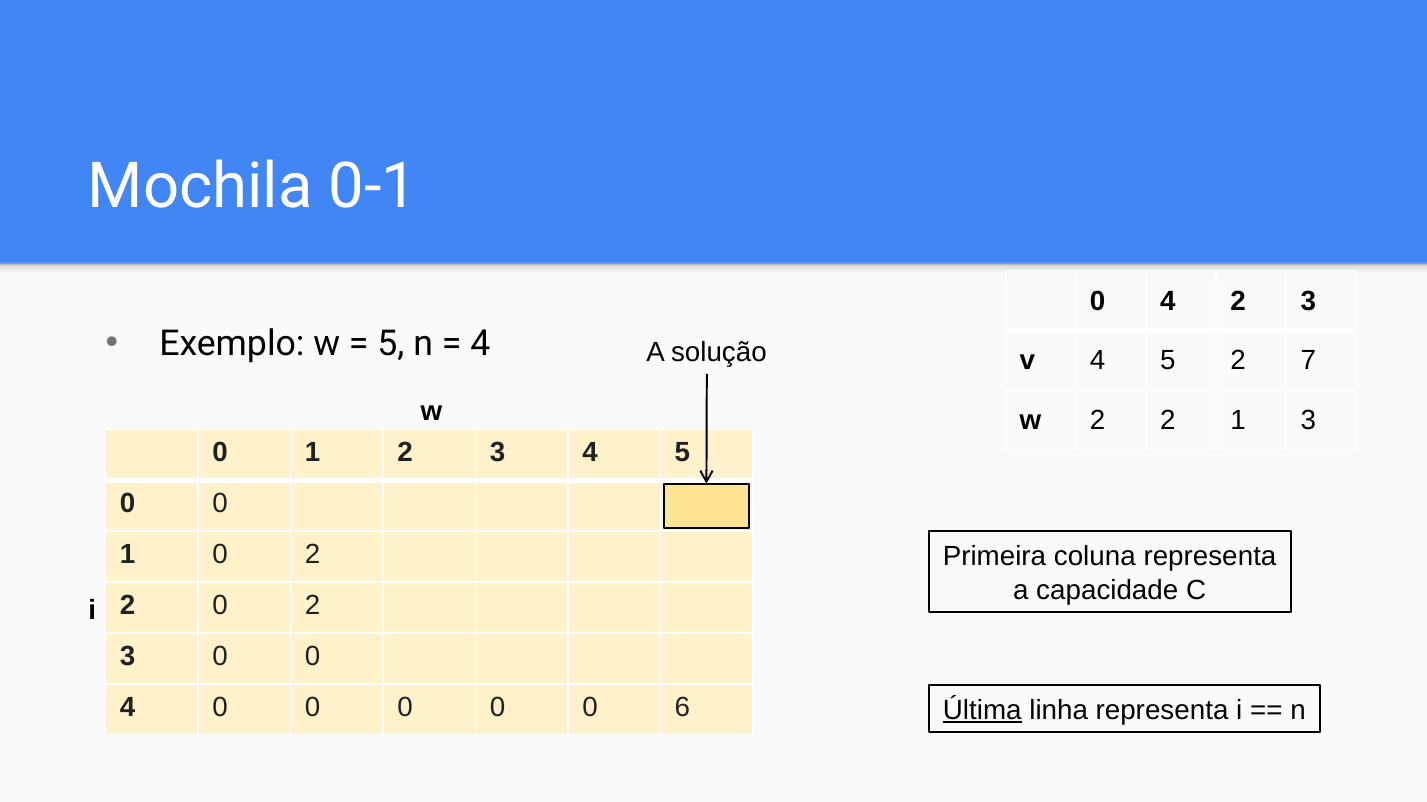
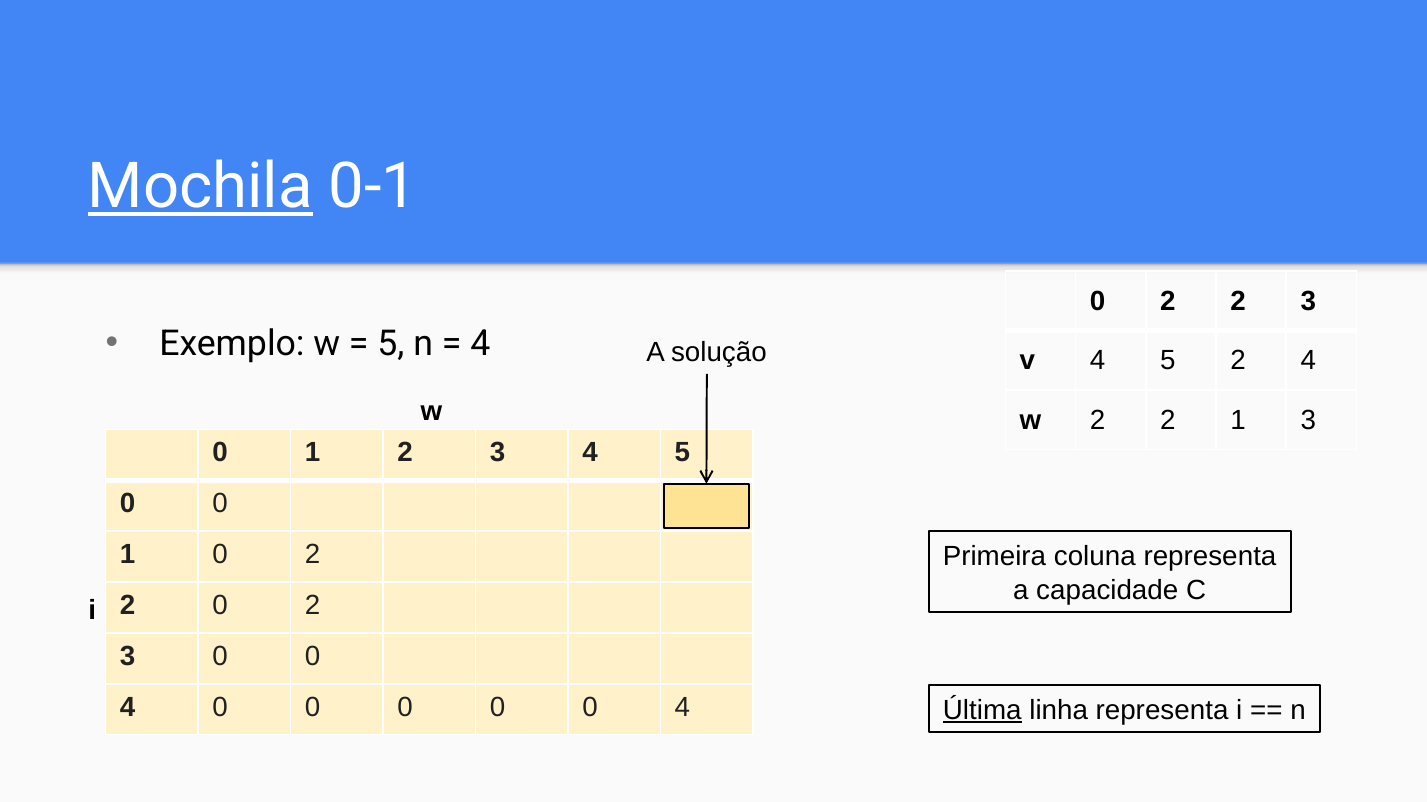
Mochila underline: none -> present
4 at (1168, 302): 4 -> 2
2 7: 7 -> 4
0 0 0 6: 6 -> 4
